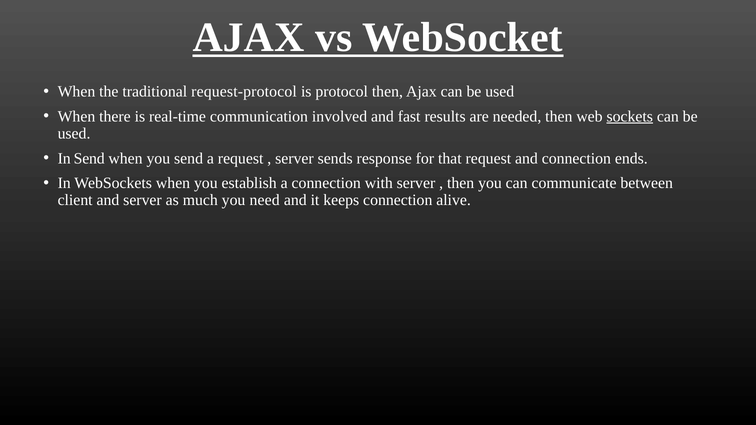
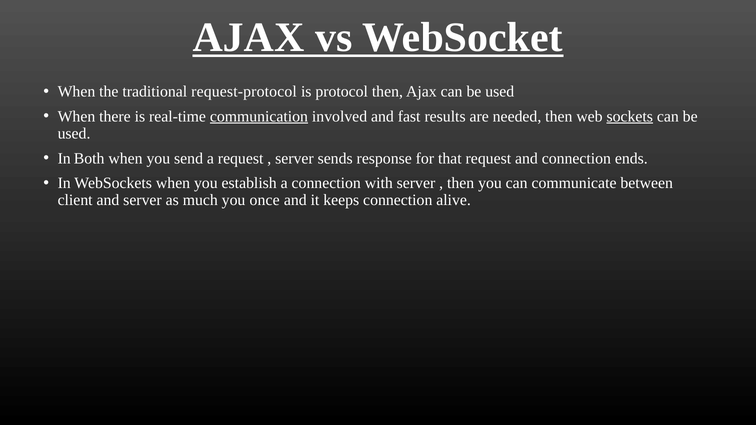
communication underline: none -> present
In Send: Send -> Both
need: need -> once
